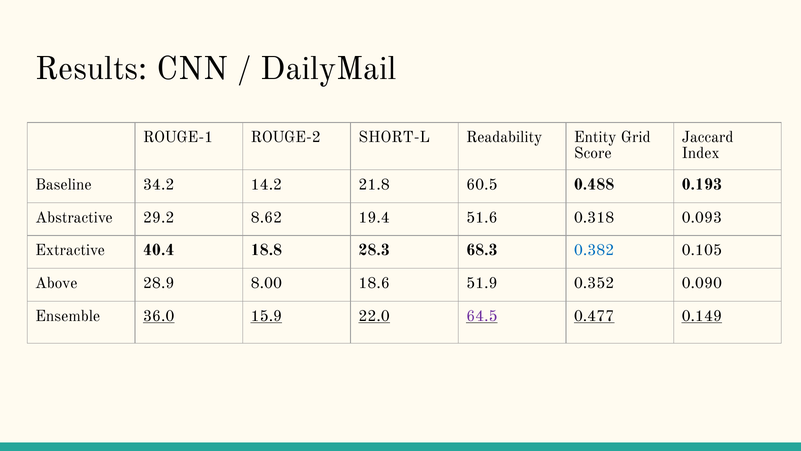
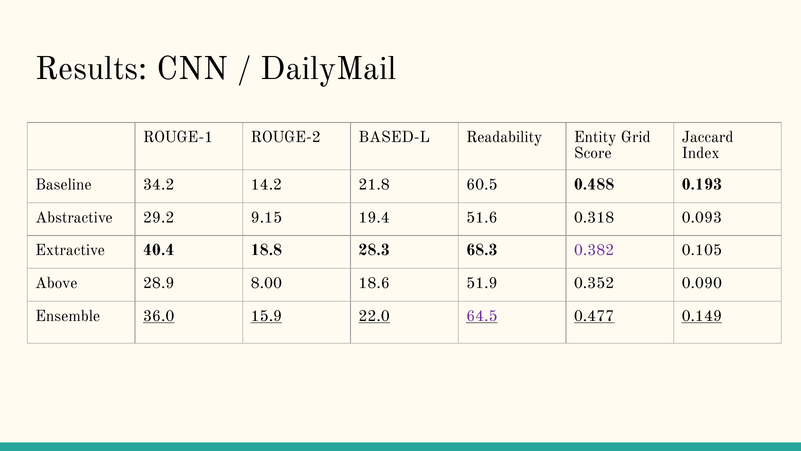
SHORT-L: SHORT-L -> BASED-L
8.62: 8.62 -> 9.15
0.382 colour: blue -> purple
